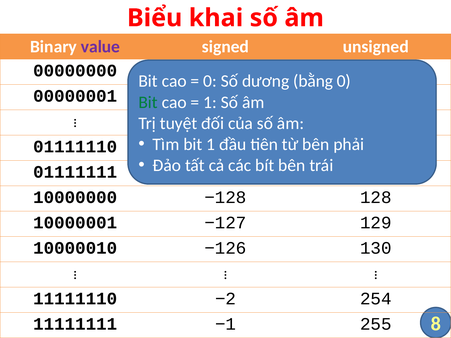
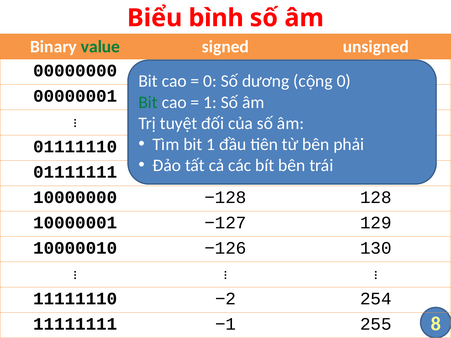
khai: khai -> bình
value colour: purple -> green
bằng: bằng -> cộng
